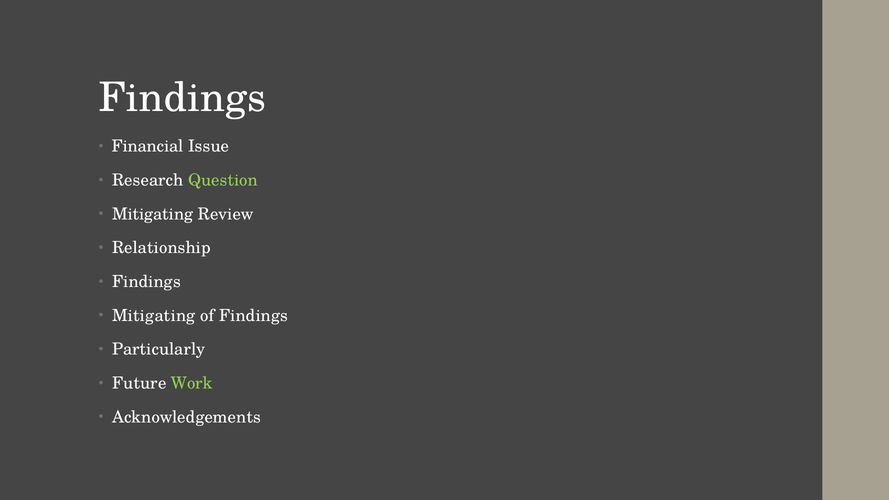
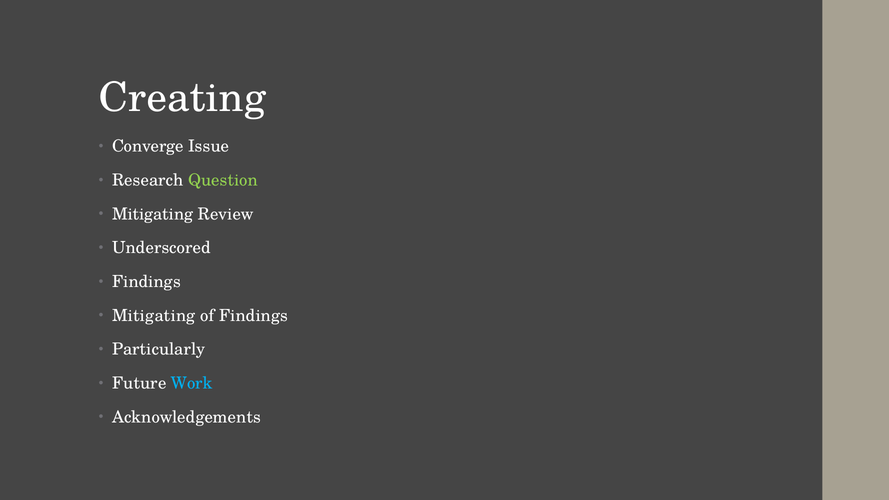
Findings at (182, 98): Findings -> Creating
Financial: Financial -> Converge
Relationship: Relationship -> Underscored
Work colour: light green -> light blue
